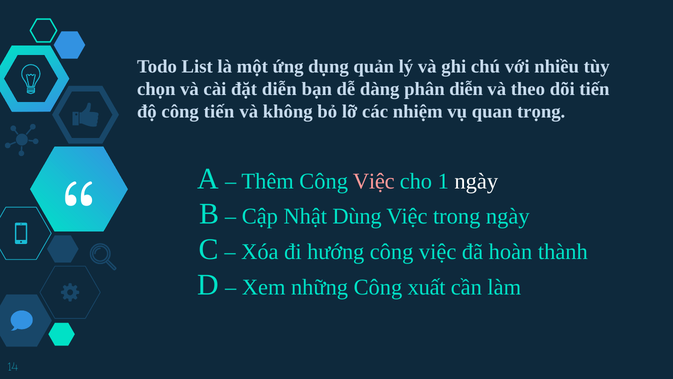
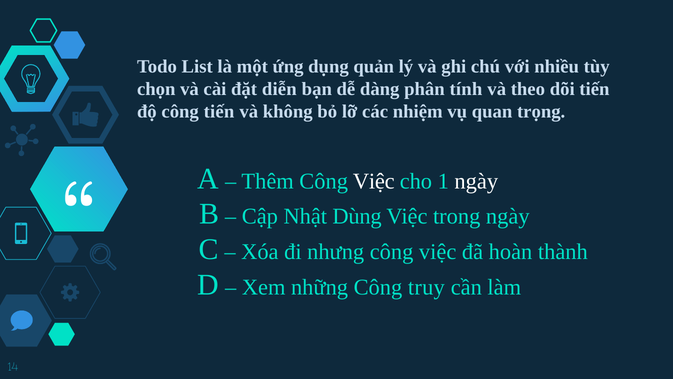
phân diễn: diễn -> tính
Việc at (374, 181) colour: pink -> white
hướng: hướng -> nhưng
xuất: xuất -> truy
